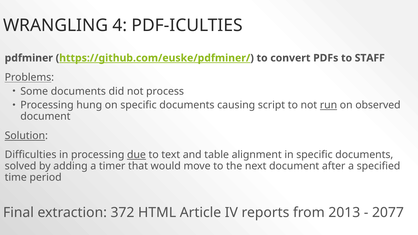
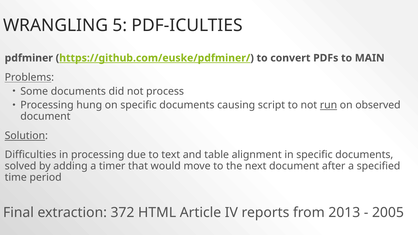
4: 4 -> 5
STAFF: STAFF -> MAIN
due underline: present -> none
2077: 2077 -> 2005
